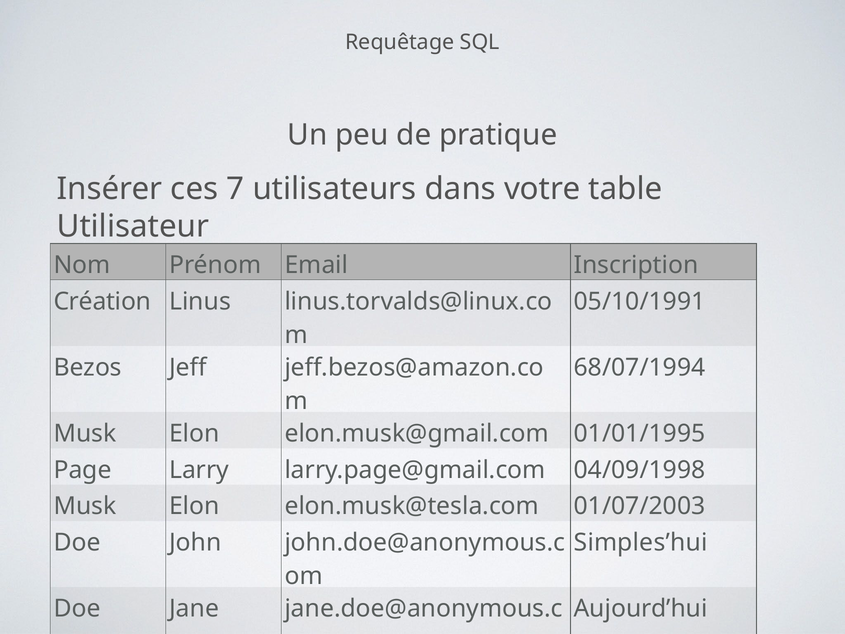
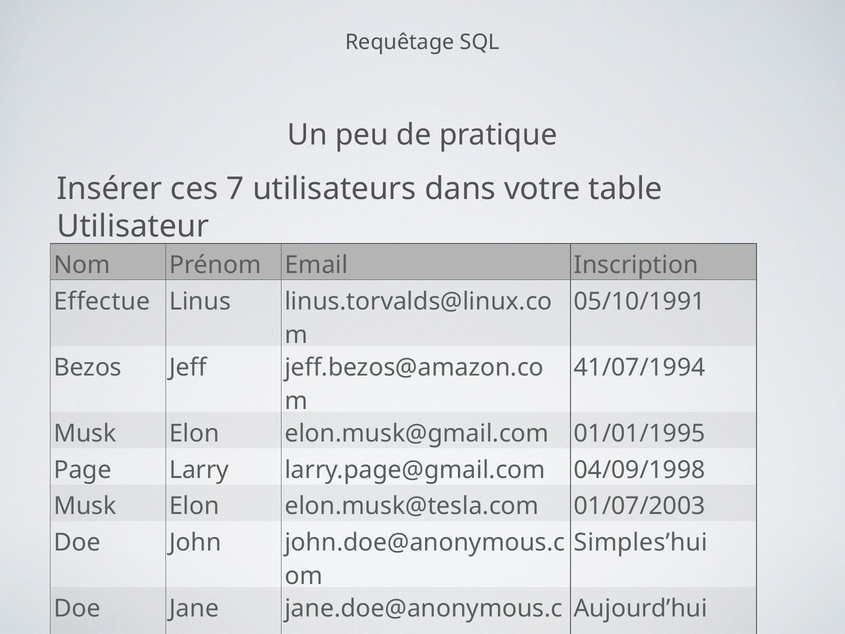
Création: Création -> Effectue
68/07/1994: 68/07/1994 -> 41/07/1994
